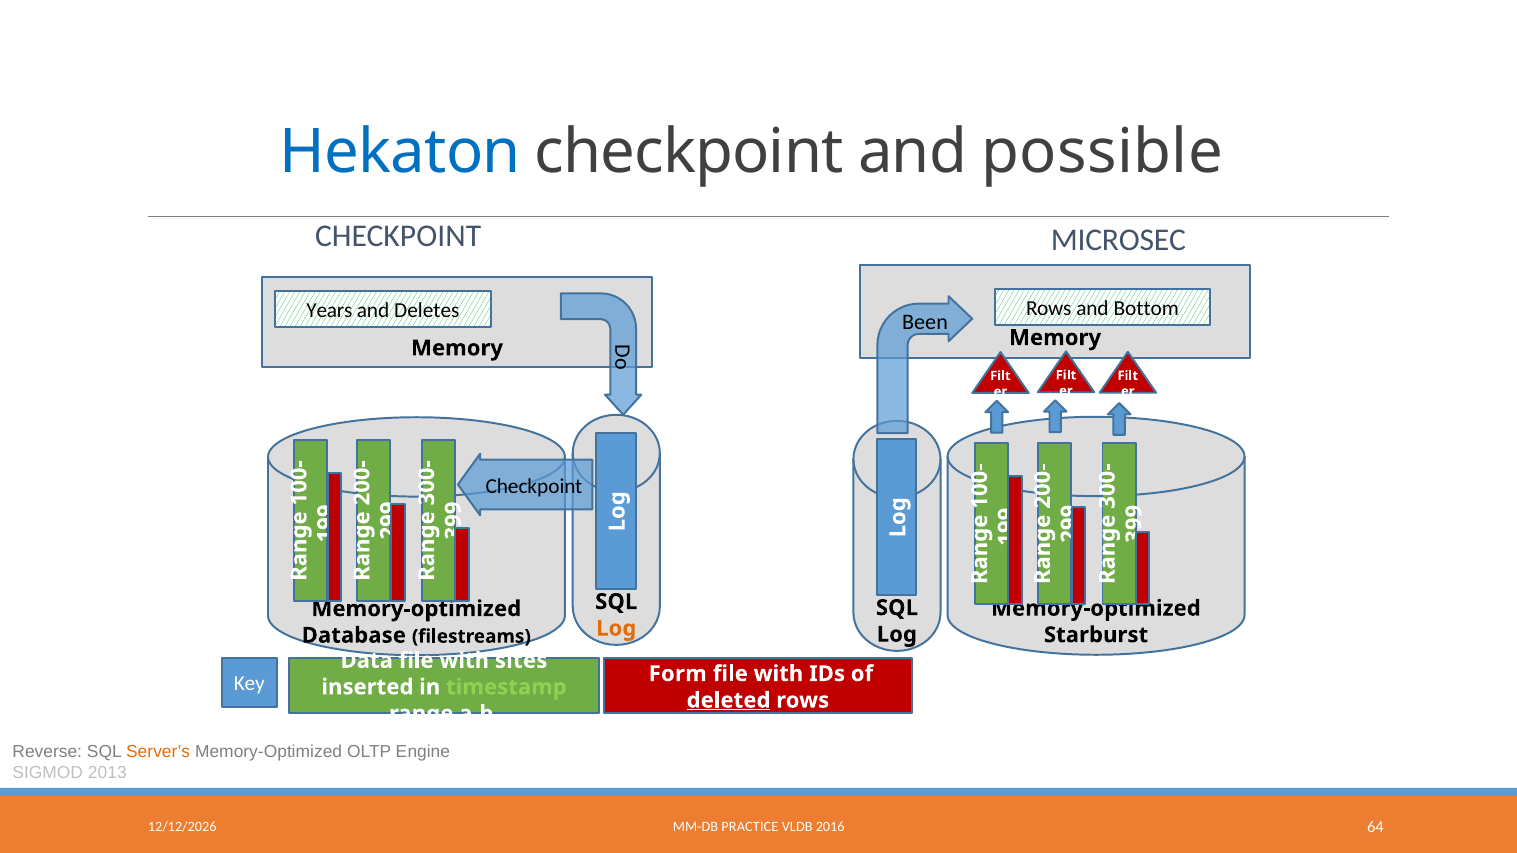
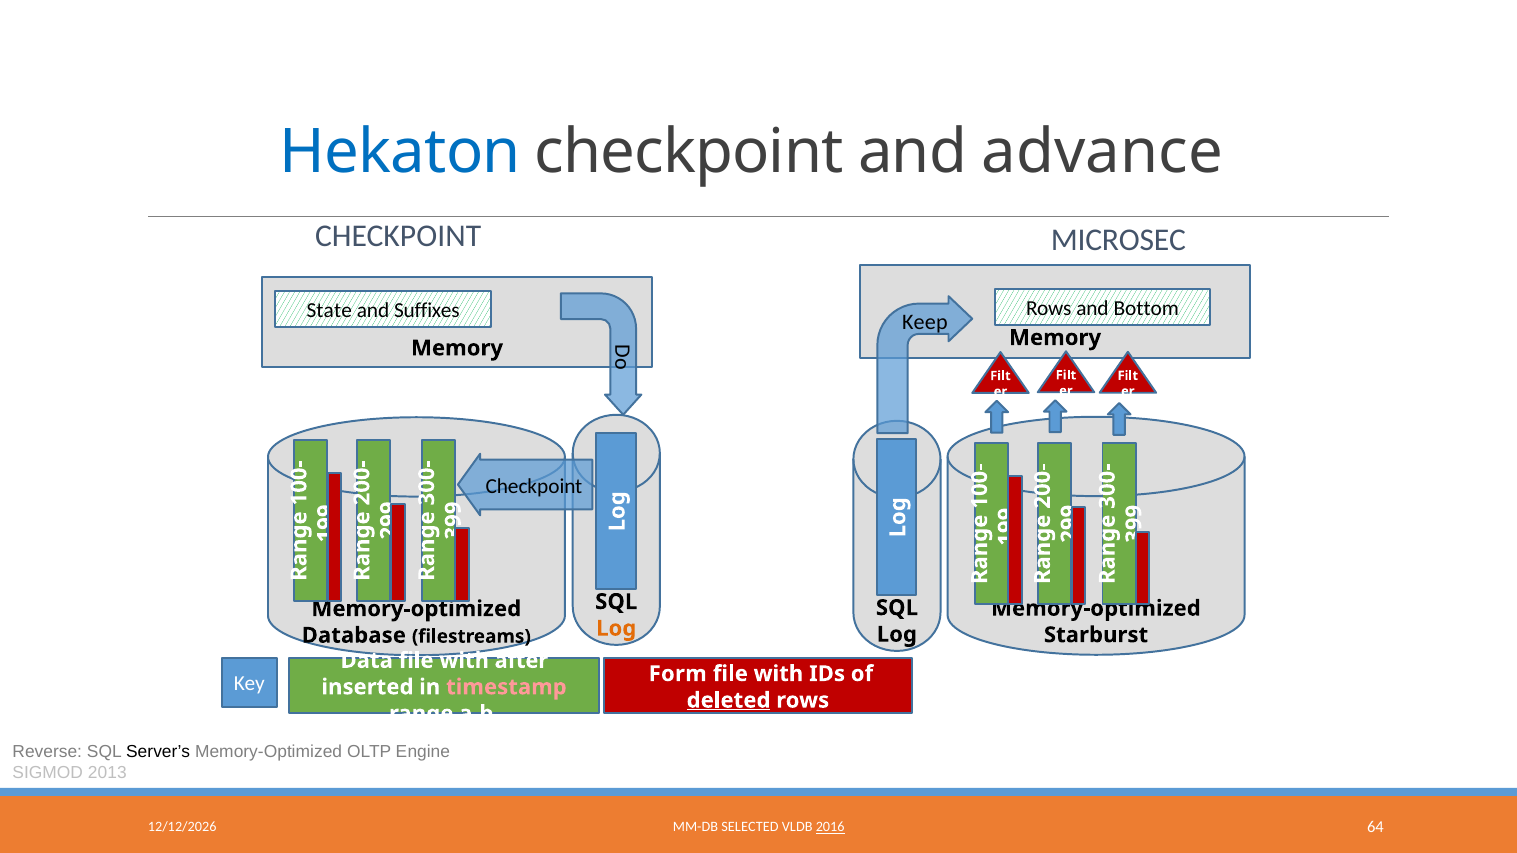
possible: possible -> advance
Years: Years -> State
Deletes: Deletes -> Suffixes
Been: Been -> Keep
sites: sites -> after
timestamp colour: light green -> pink
Server’s colour: orange -> black
PRACTICE: PRACTICE -> SELECTED
2016 underline: none -> present
